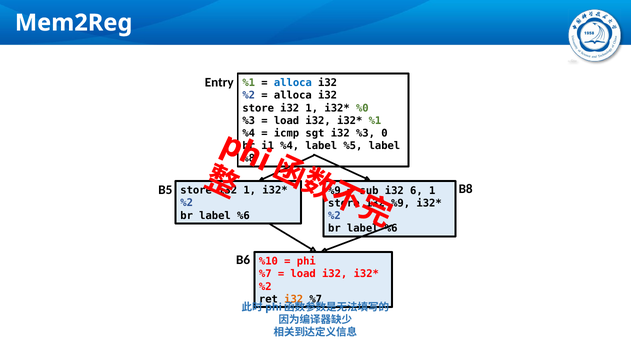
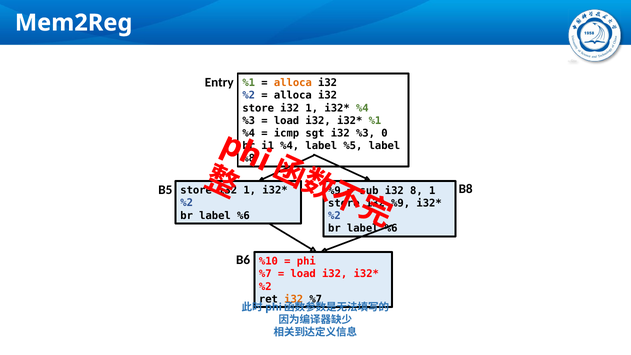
alloca at (293, 83) colour: blue -> orange
%0 at (362, 108): %0 -> %4
6: 6 -> 8
